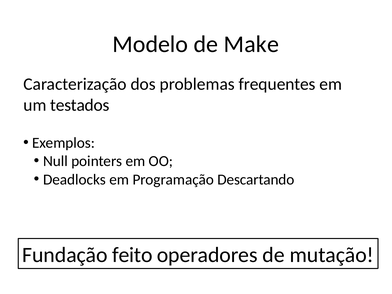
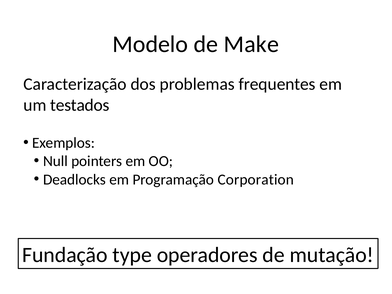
Descartando: Descartando -> Corporation
feito: feito -> type
